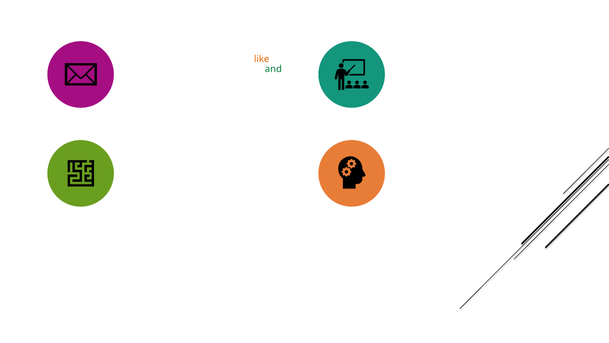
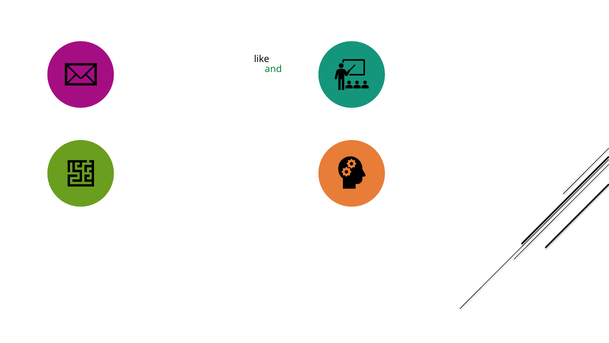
like at (262, 59) colour: orange -> black
